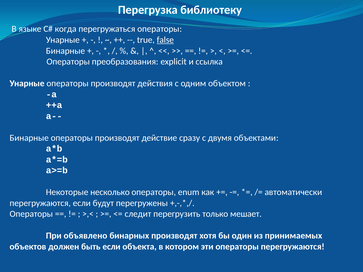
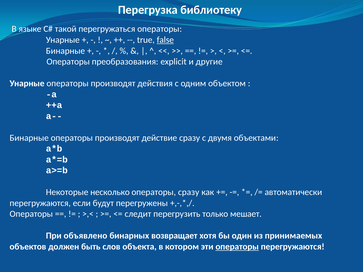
когда: когда -> такой
ссылка: ссылка -> другие
операторы enum: enum -> сразу
бинарных производят: производят -> возвращает
быть если: если -> слов
операторы at (237, 247) underline: none -> present
